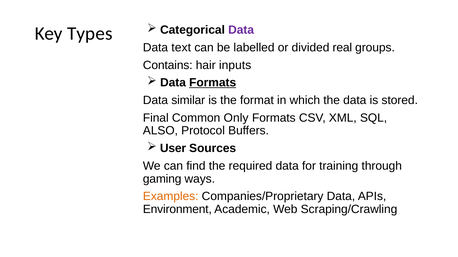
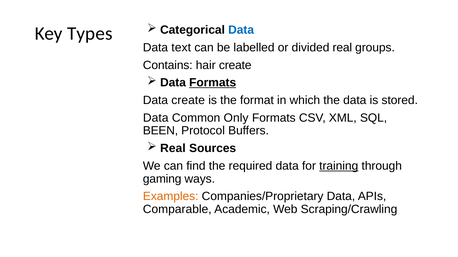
Data at (241, 30) colour: purple -> blue
hair inputs: inputs -> create
Data similar: similar -> create
Final at (156, 118): Final -> Data
ALSO: ALSO -> BEEN
User at (173, 149): User -> Real
training underline: none -> present
Environment: Environment -> Comparable
